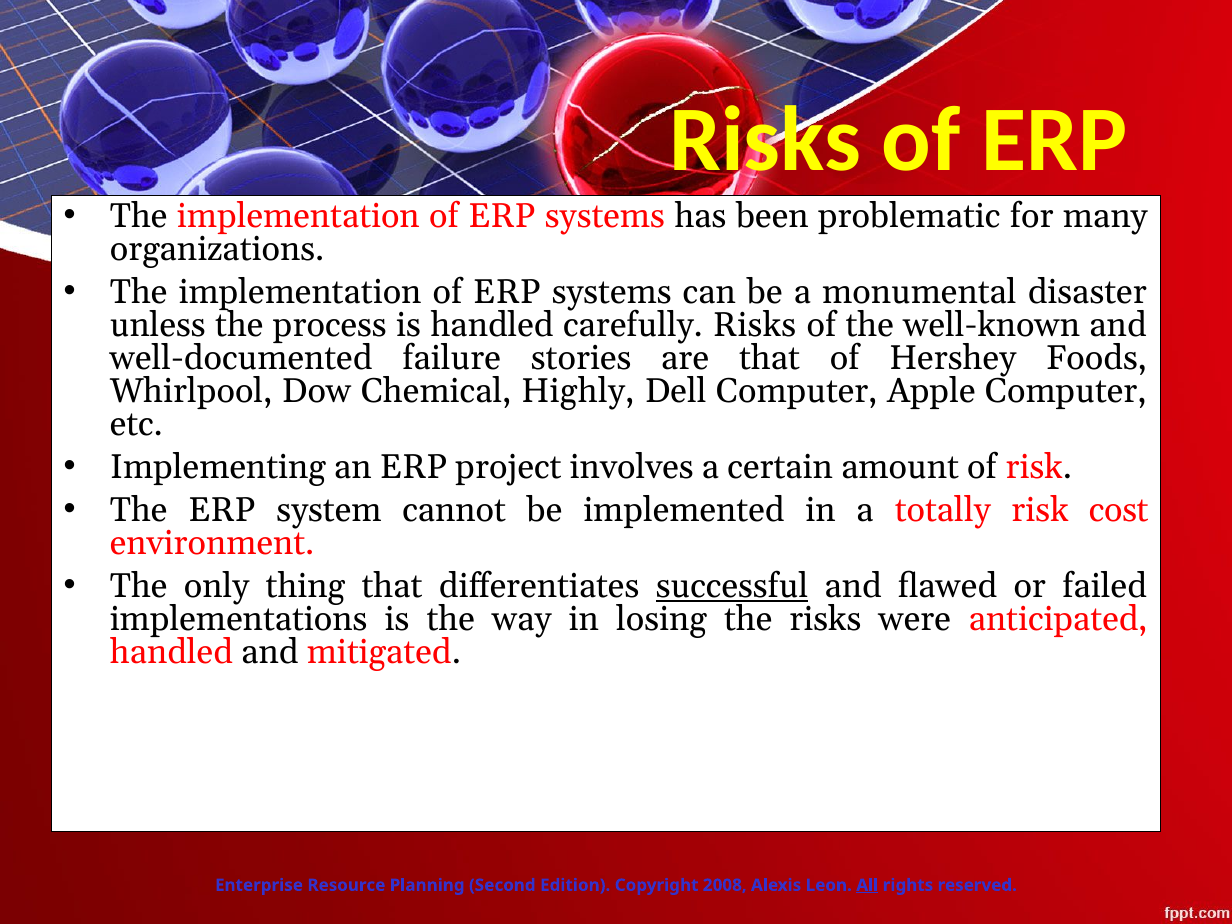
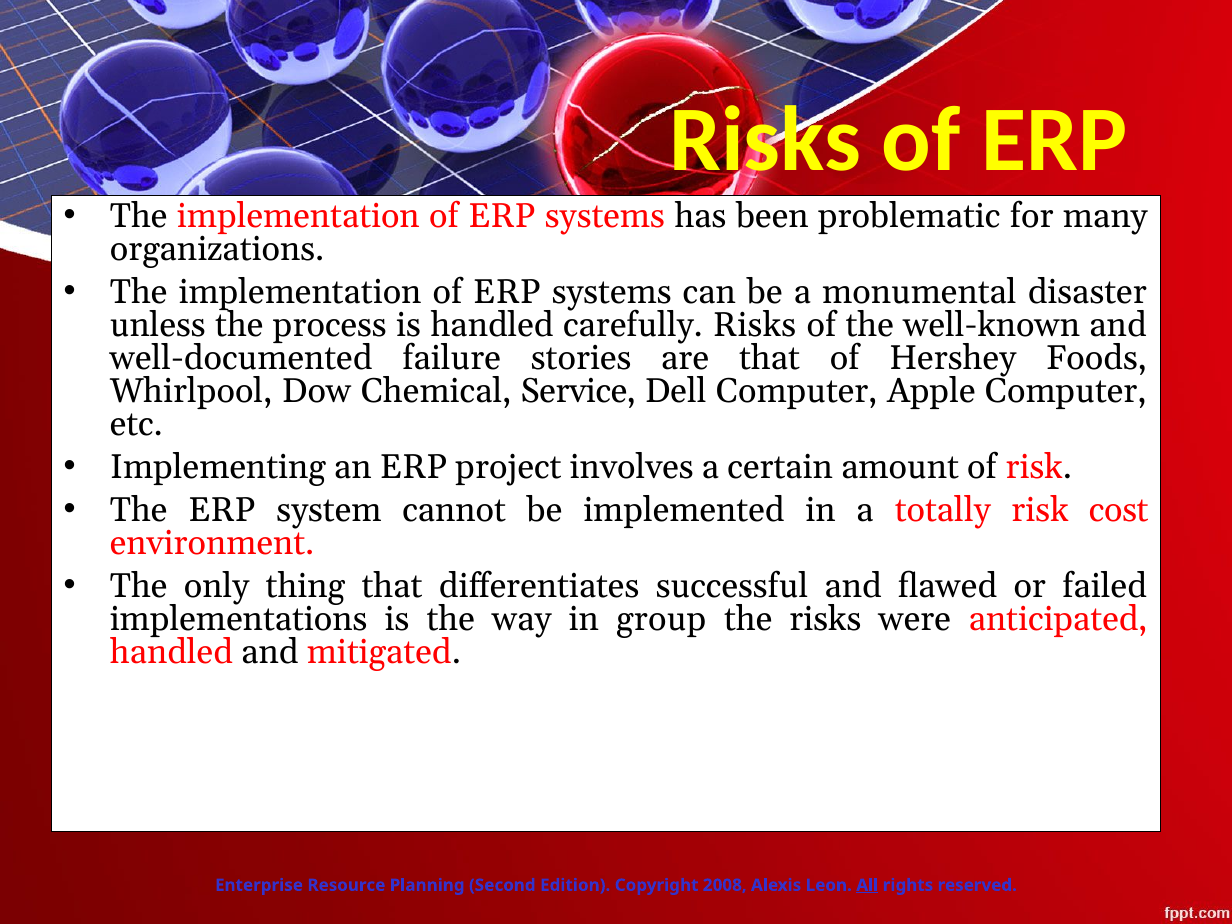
Highly: Highly -> Service
successful underline: present -> none
losing: losing -> group
